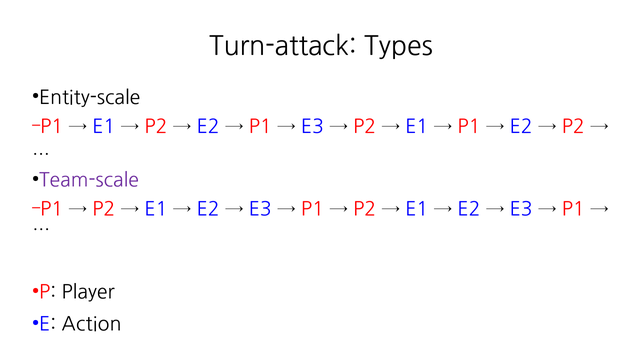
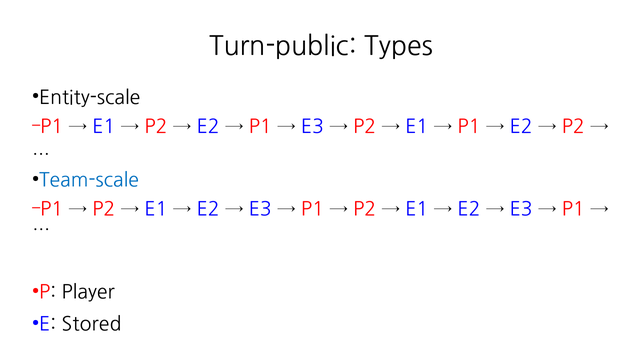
Turn-attack: Turn-attack -> Turn-public
Team-scale colour: purple -> blue
Action: Action -> Stored
